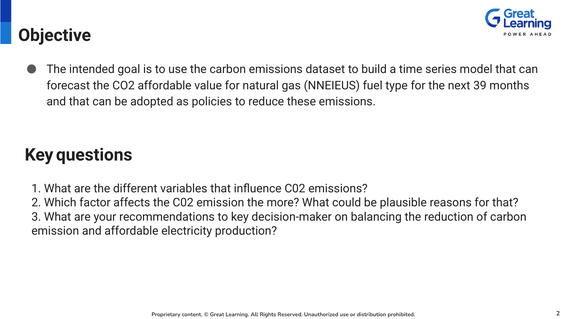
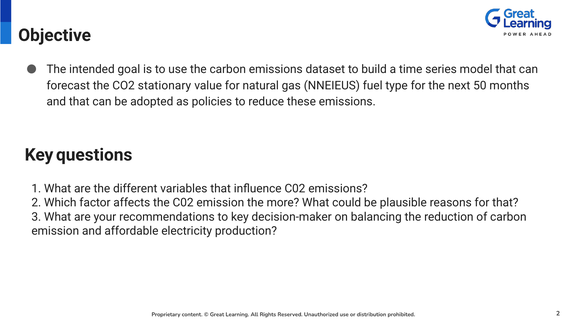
CO2 affordable: affordable -> stationary
39: 39 -> 50
